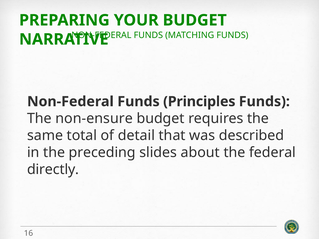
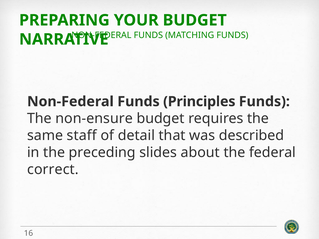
total: total -> staff
directly: directly -> correct
